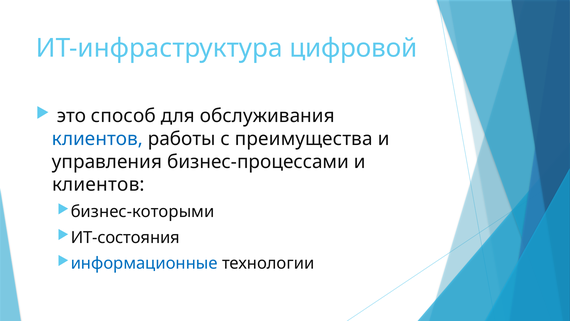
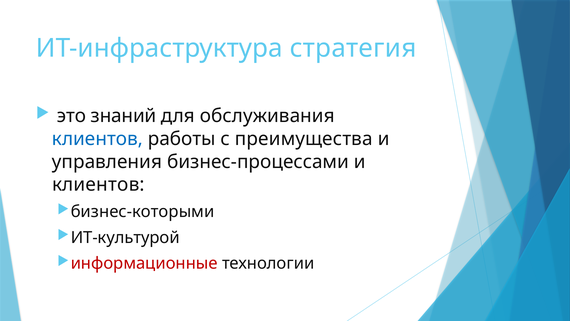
цифровой: цифровой -> стратегия
способ: способ -> знаний
ИТ-состояния: ИТ-состояния -> ИТ-культурой
информационные colour: blue -> red
